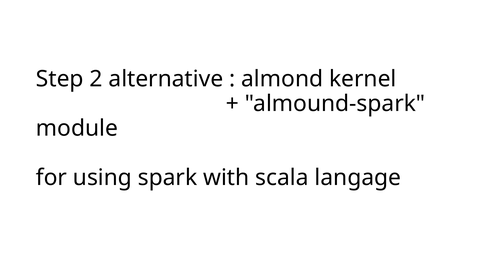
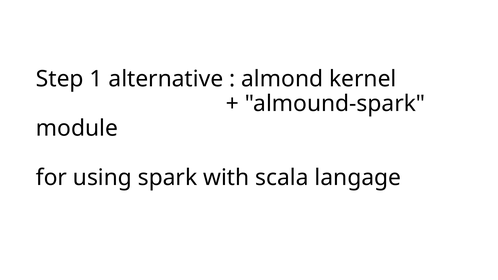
2: 2 -> 1
